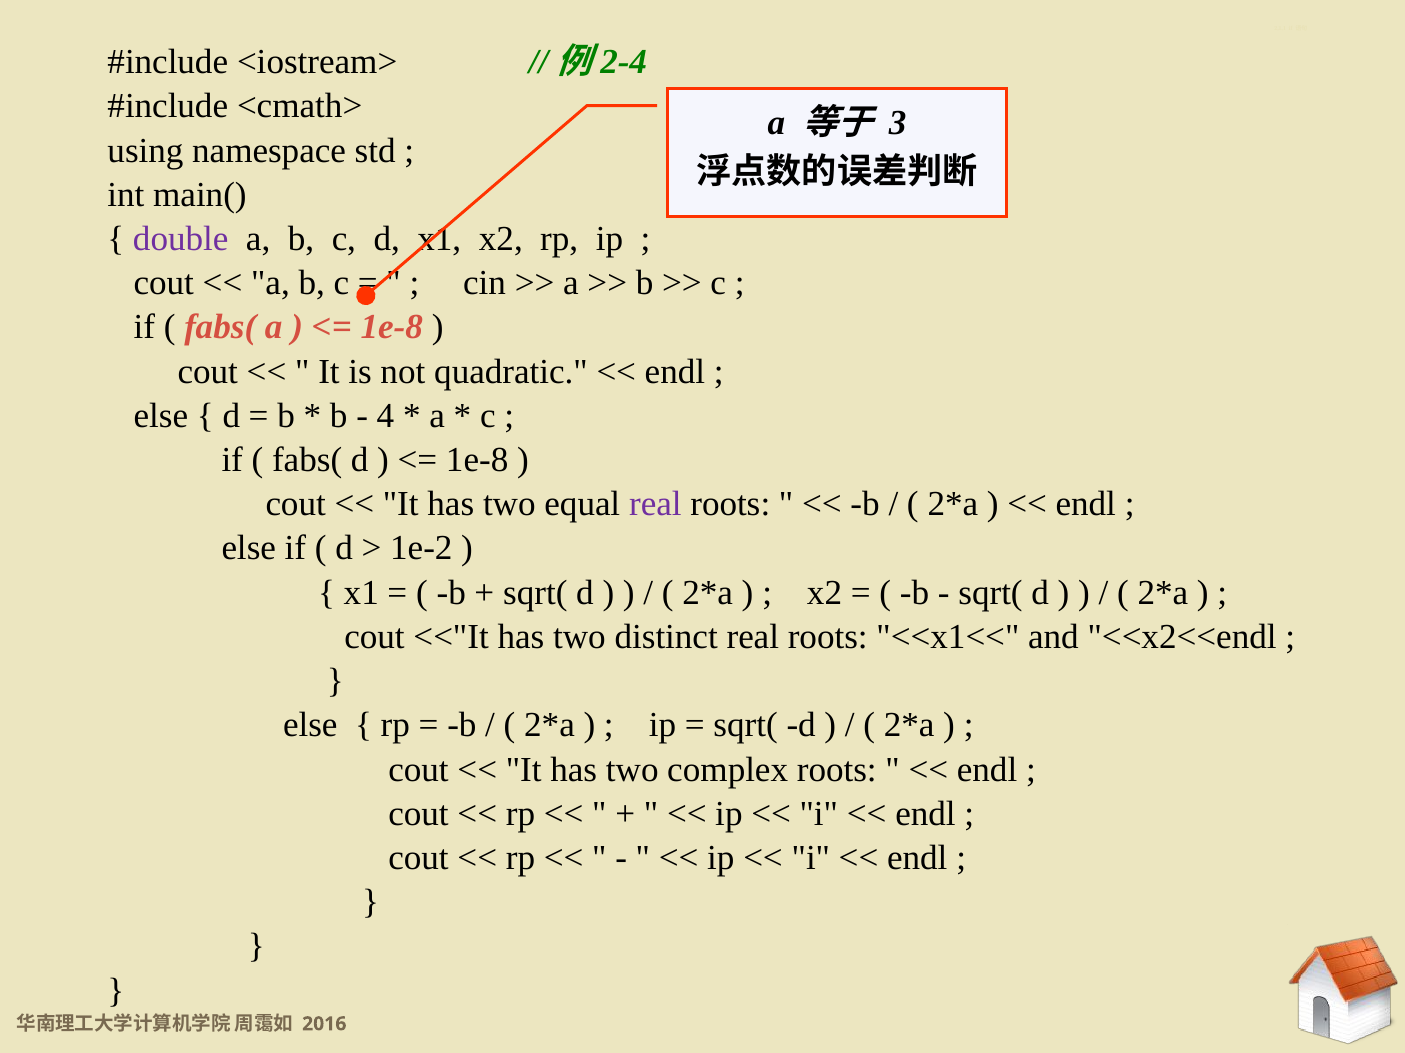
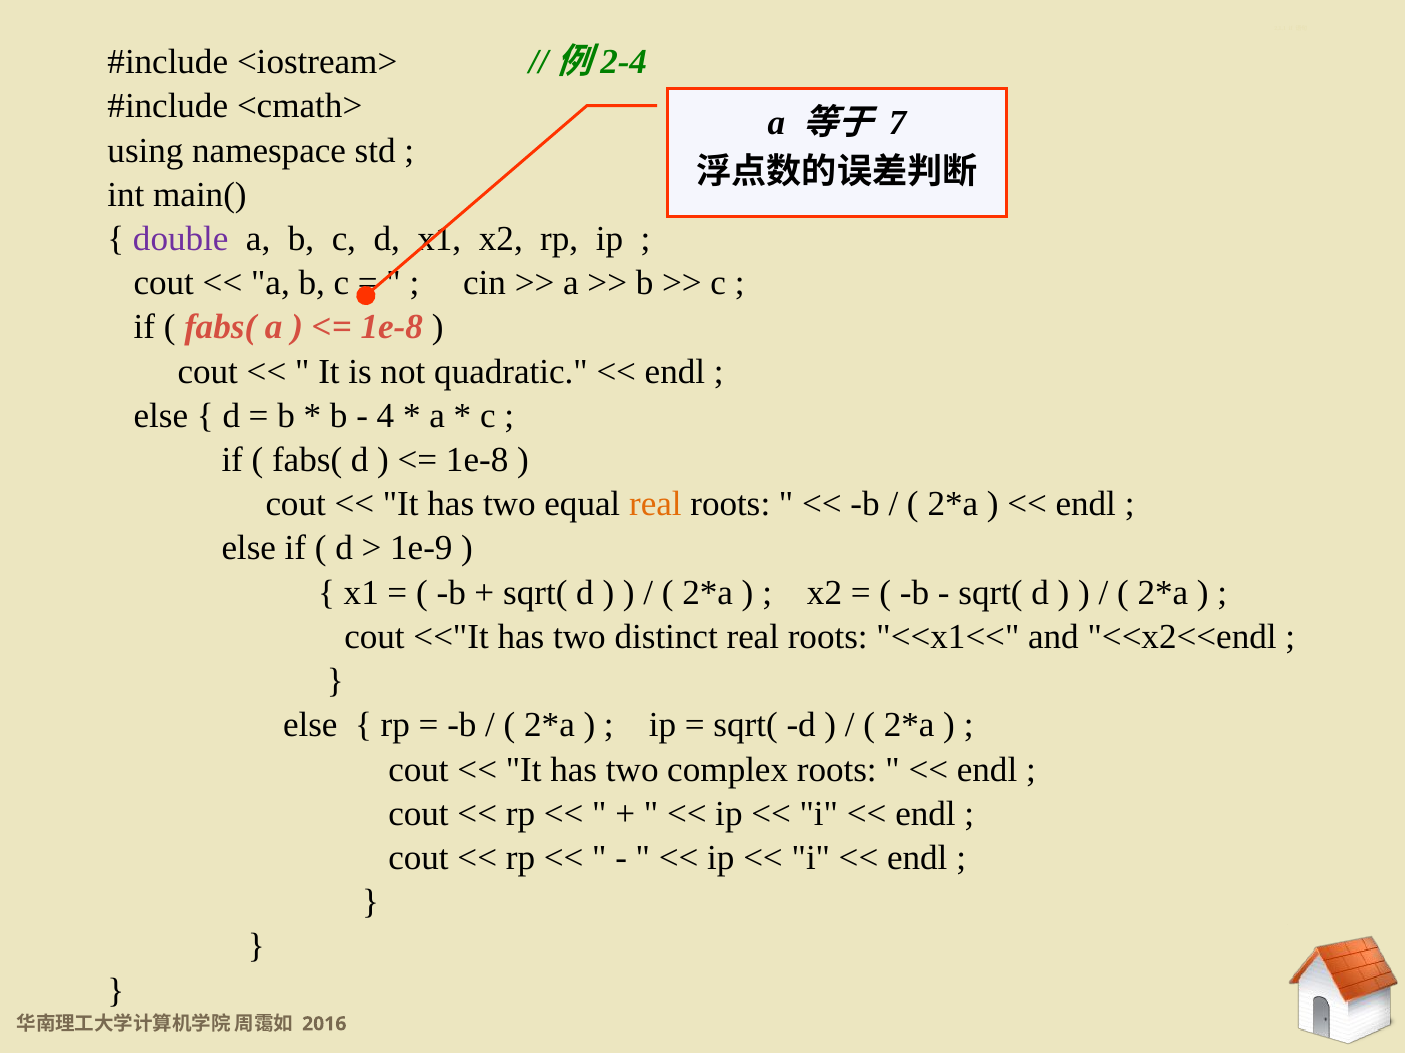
3: 3 -> 7
real at (655, 505) colour: purple -> orange
1e-2: 1e-2 -> 1e-9
